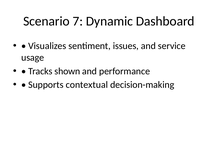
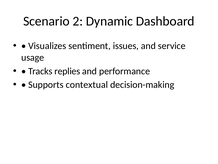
7: 7 -> 2
shown: shown -> replies
